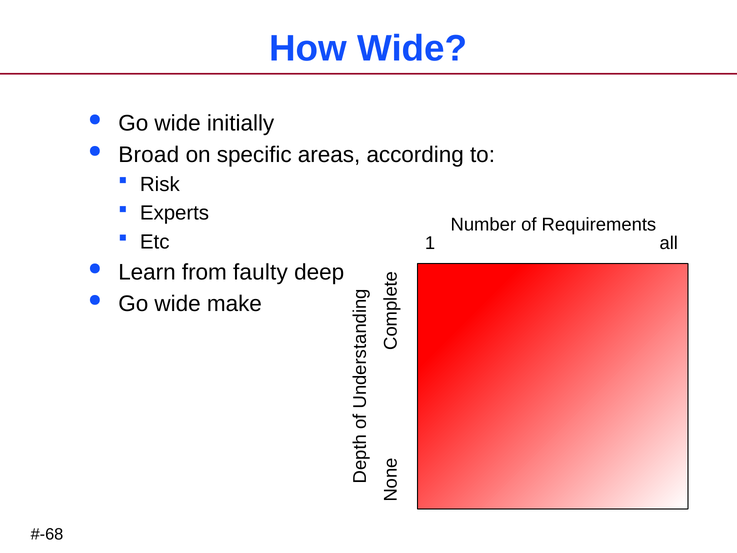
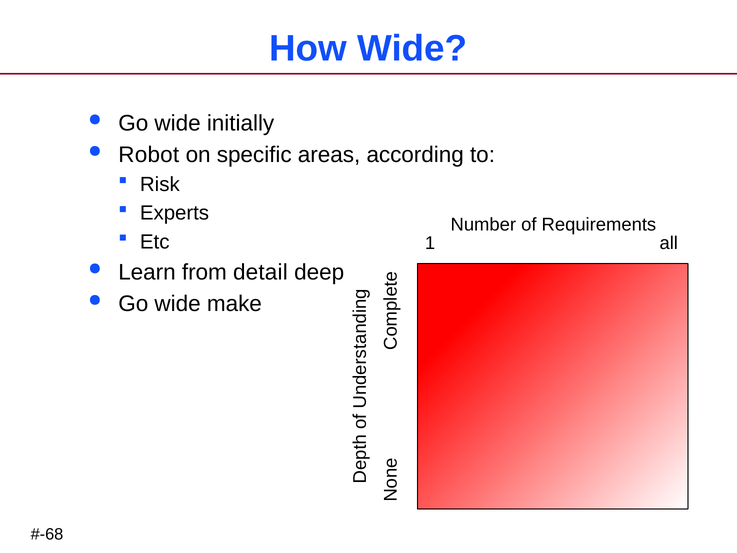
Broad: Broad -> Robot
faulty: faulty -> detail
